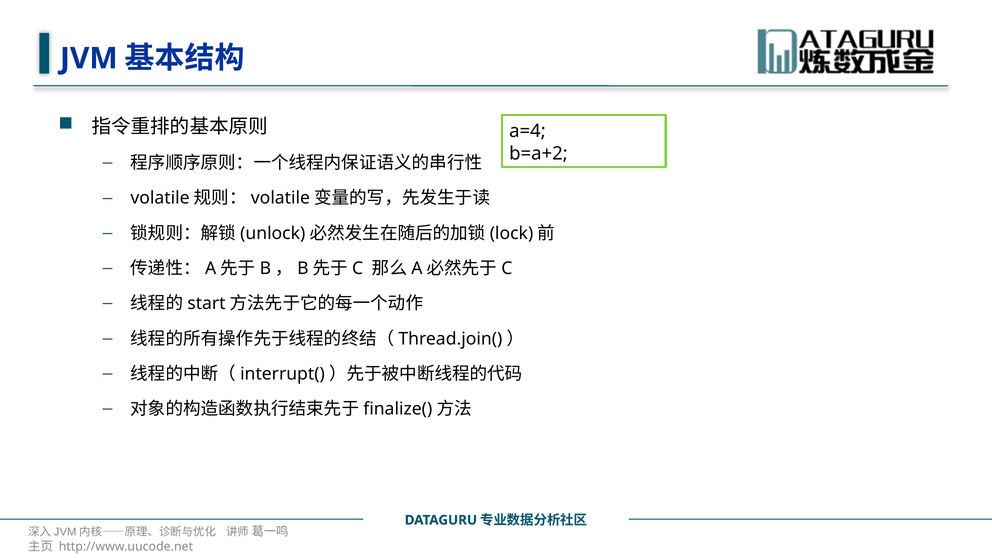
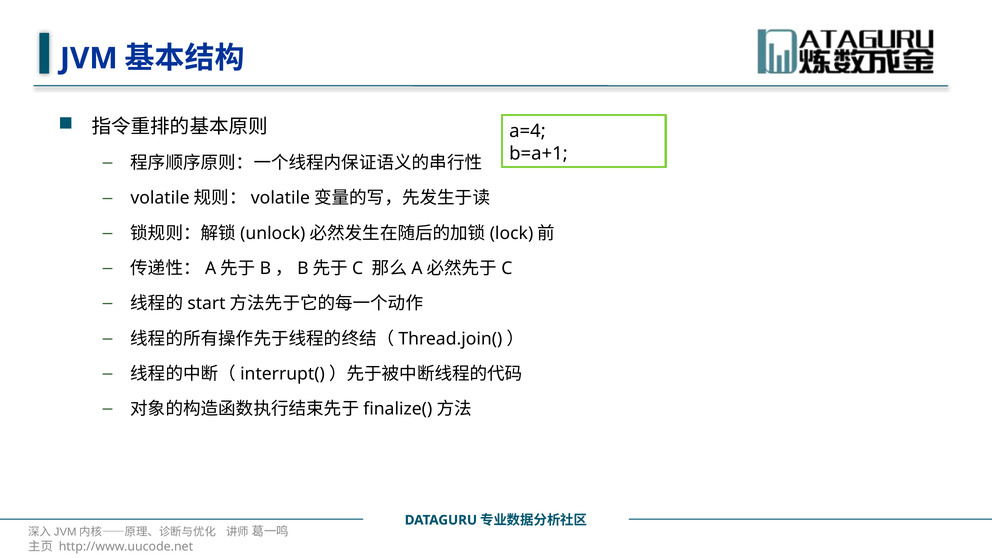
b=a+2: b=a+2 -> b=a+1
